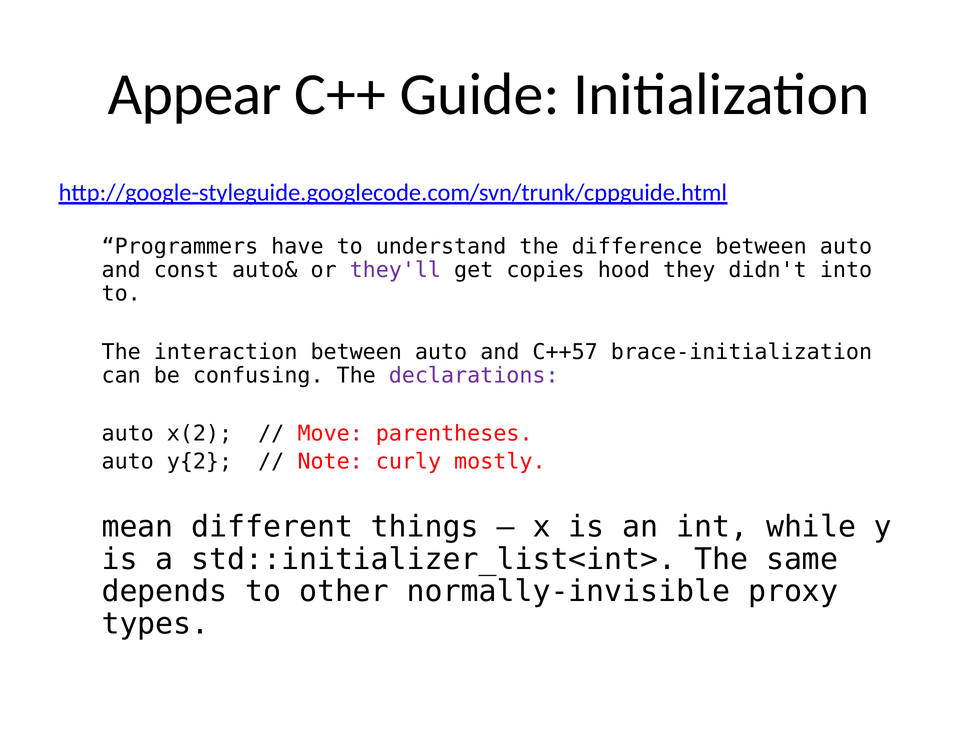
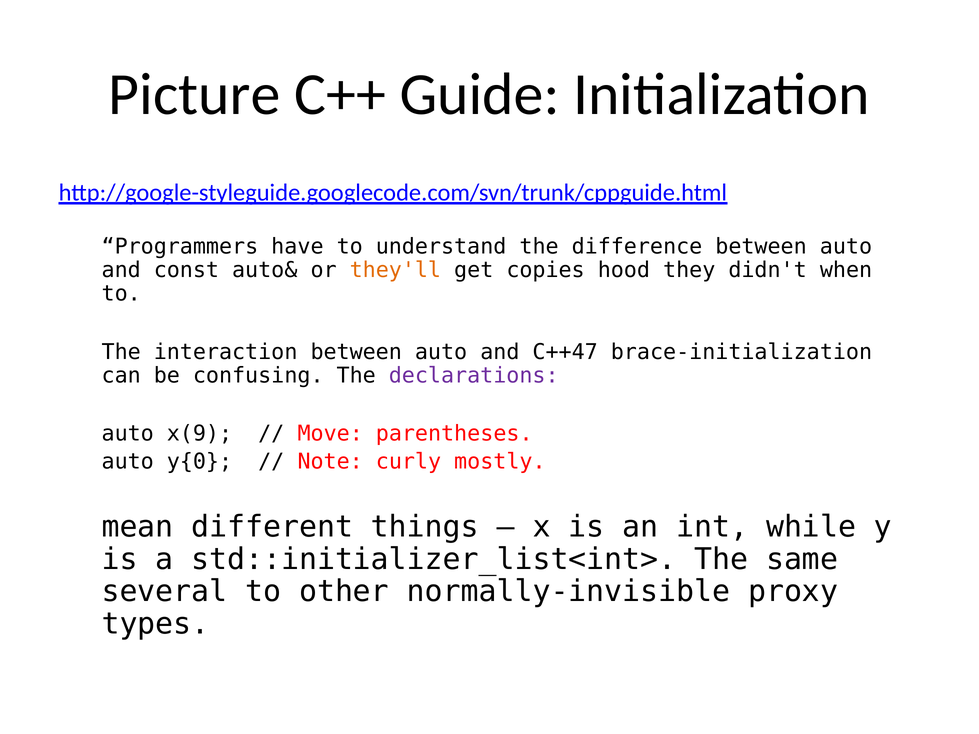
Appear: Appear -> Picture
they'll colour: purple -> orange
into: into -> when
C++57: C++57 -> C++47
x(2: x(2 -> x(9
y{2: y{2 -> y{0
depends: depends -> several
